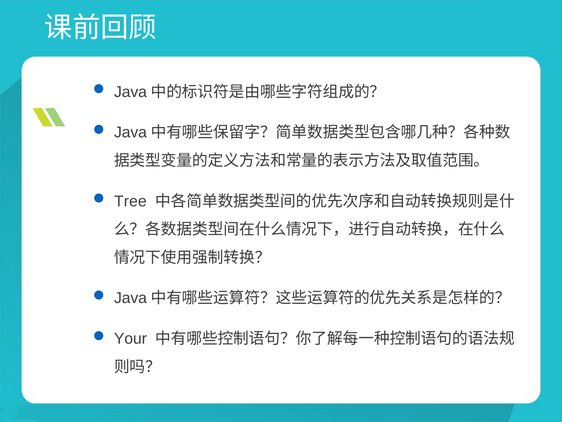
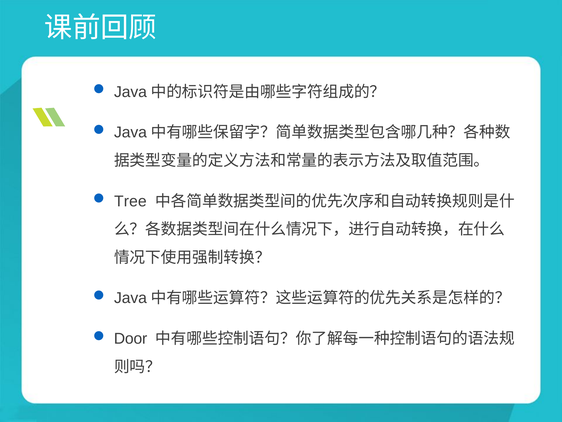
Your: Your -> Door
